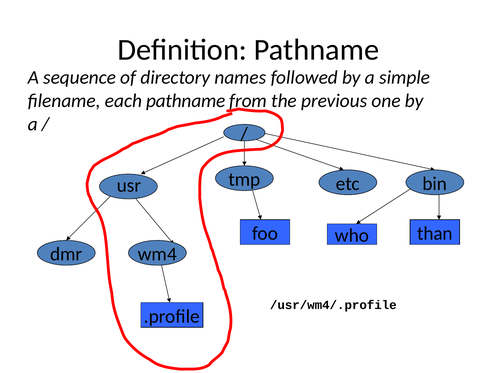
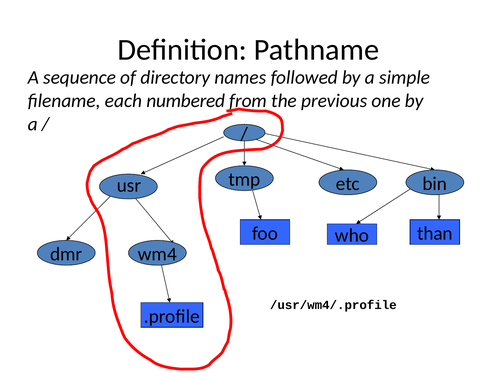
each pathname: pathname -> numbered
